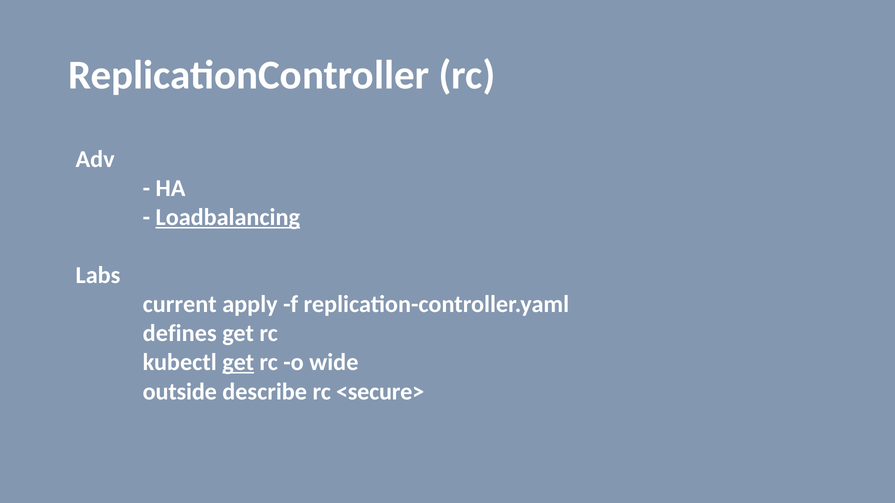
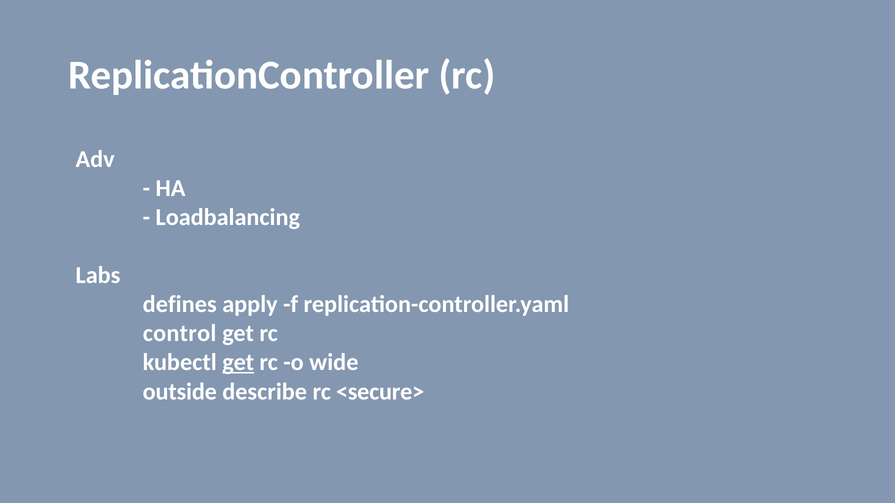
Loadbalancing underline: present -> none
current: current -> defines
defines: defines -> control
